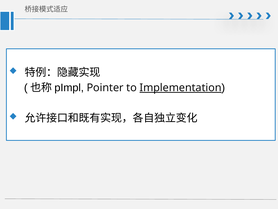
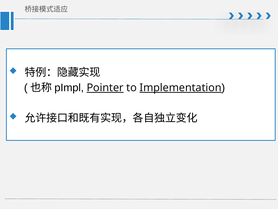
Pointer underline: none -> present
